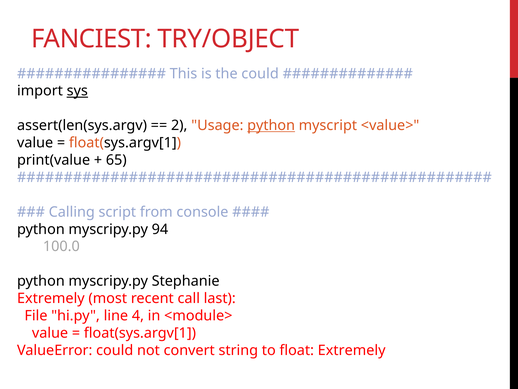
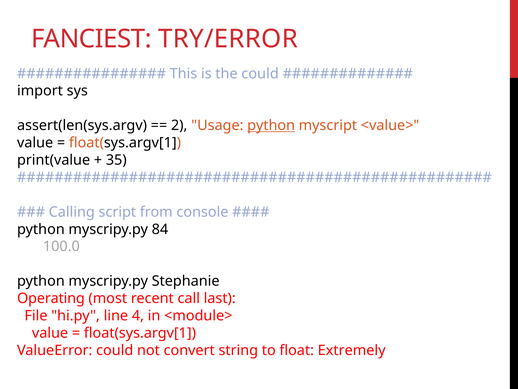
TRY/OBJECT: TRY/OBJECT -> TRY/ERROR
sys underline: present -> none
65: 65 -> 35
94: 94 -> 84
Extremely at (51, 298): Extremely -> Operating
